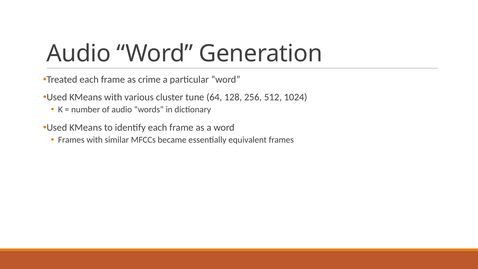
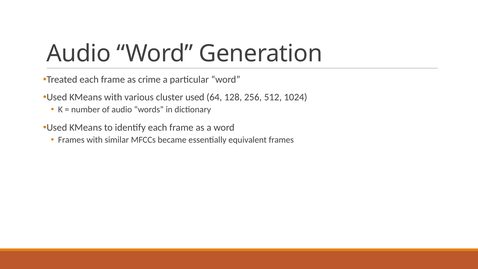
cluster tune: tune -> used
